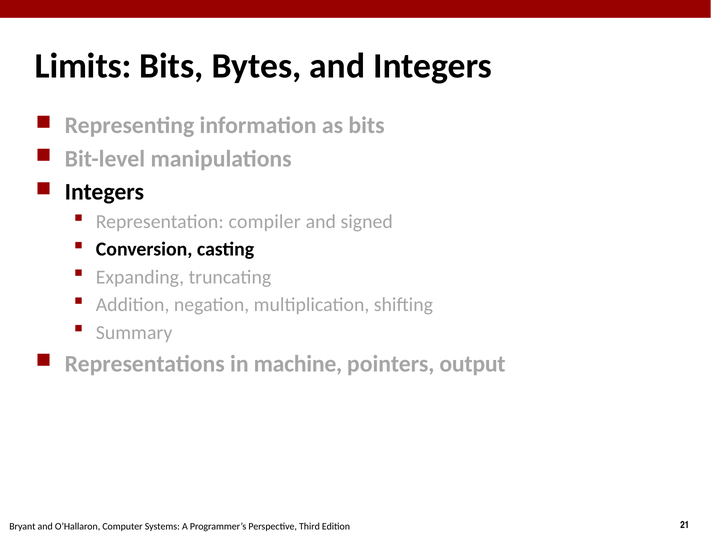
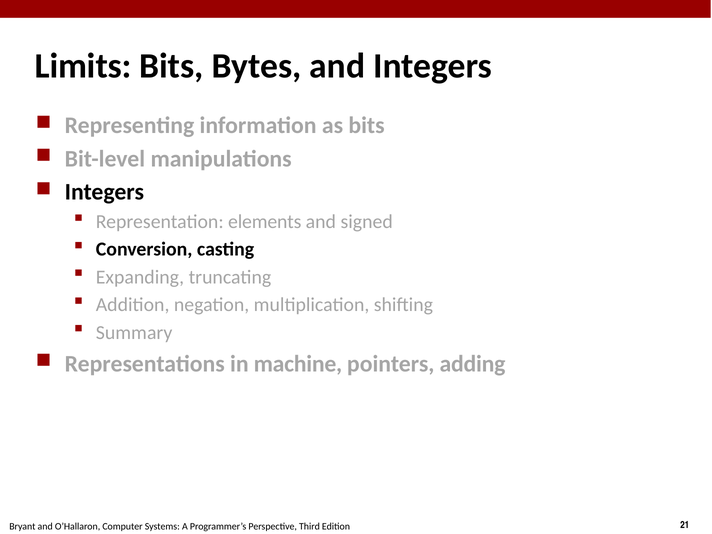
compiler: compiler -> elements
output: output -> adding
